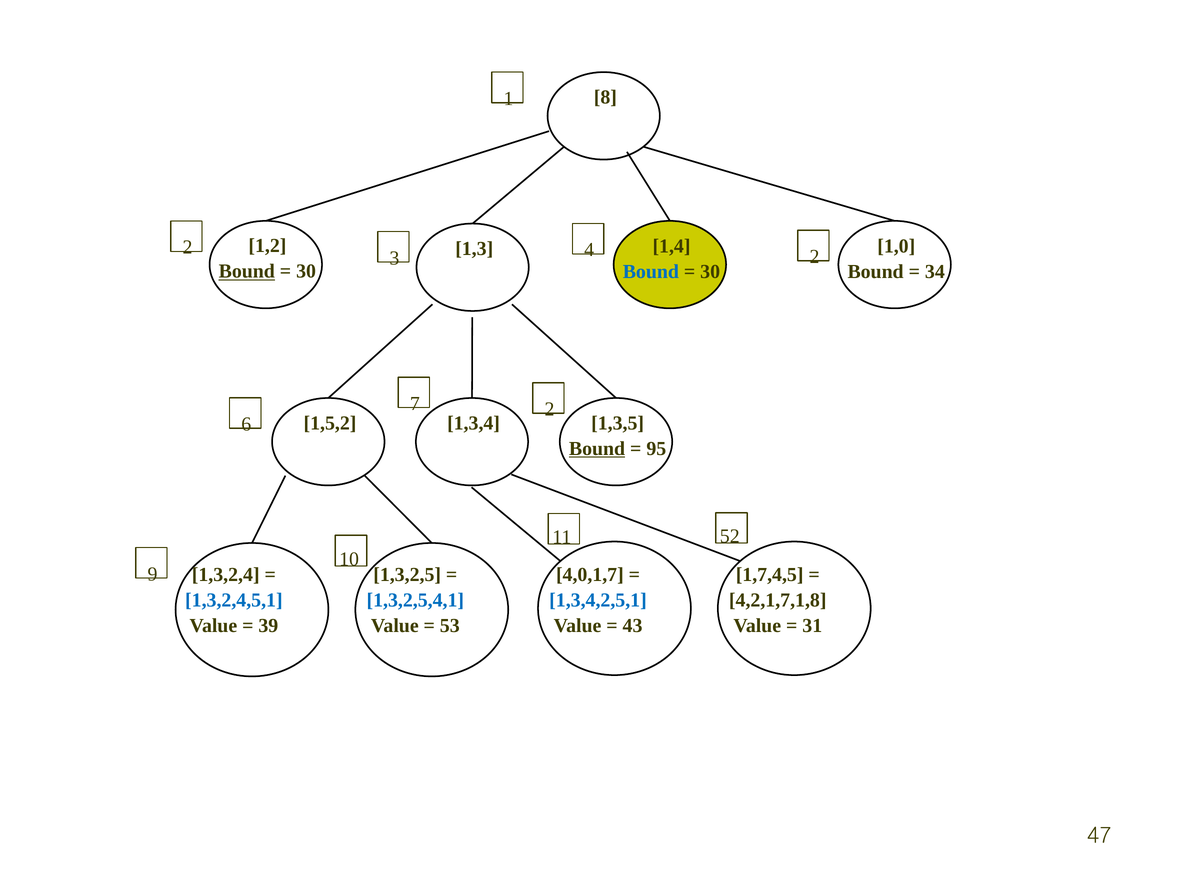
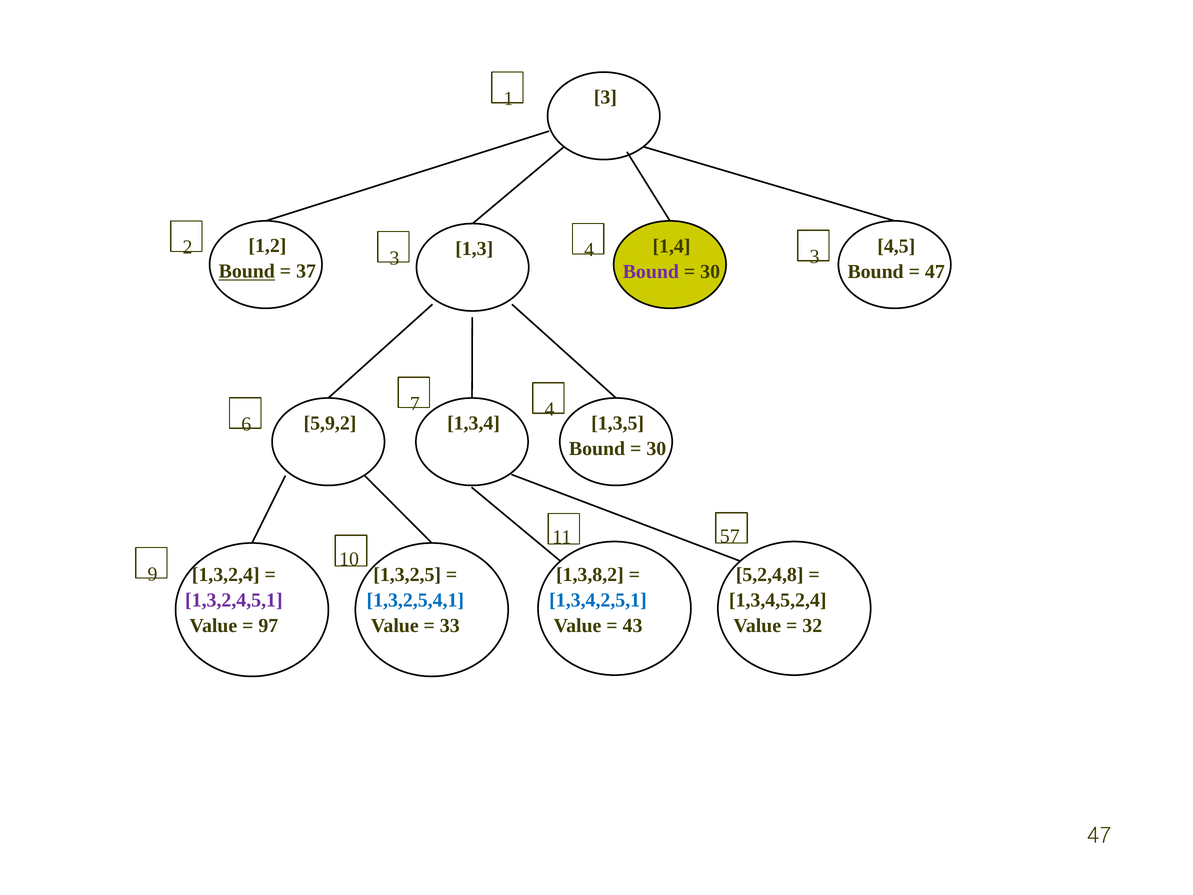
8 at (605, 97): 8 -> 3
1,0: 1,0 -> 4,5
4 2: 2 -> 3
30 at (306, 271): 30 -> 37
Bound at (651, 271) colour: blue -> purple
34 at (935, 271): 34 -> 47
7 2: 2 -> 4
1,5,2: 1,5,2 -> 5,9,2
Bound at (597, 448) underline: present -> none
95 at (656, 448): 95 -> 30
52: 52 -> 57
4,0,1,7: 4,0,1,7 -> 1,3,8,2
1,7,4,5: 1,7,4,5 -> 5,2,4,8
1,3,2,4,5,1 colour: blue -> purple
4,2,1,7,1,8: 4,2,1,7,1,8 -> 1,3,4,5,2,4
39: 39 -> 97
53: 53 -> 33
31: 31 -> 32
